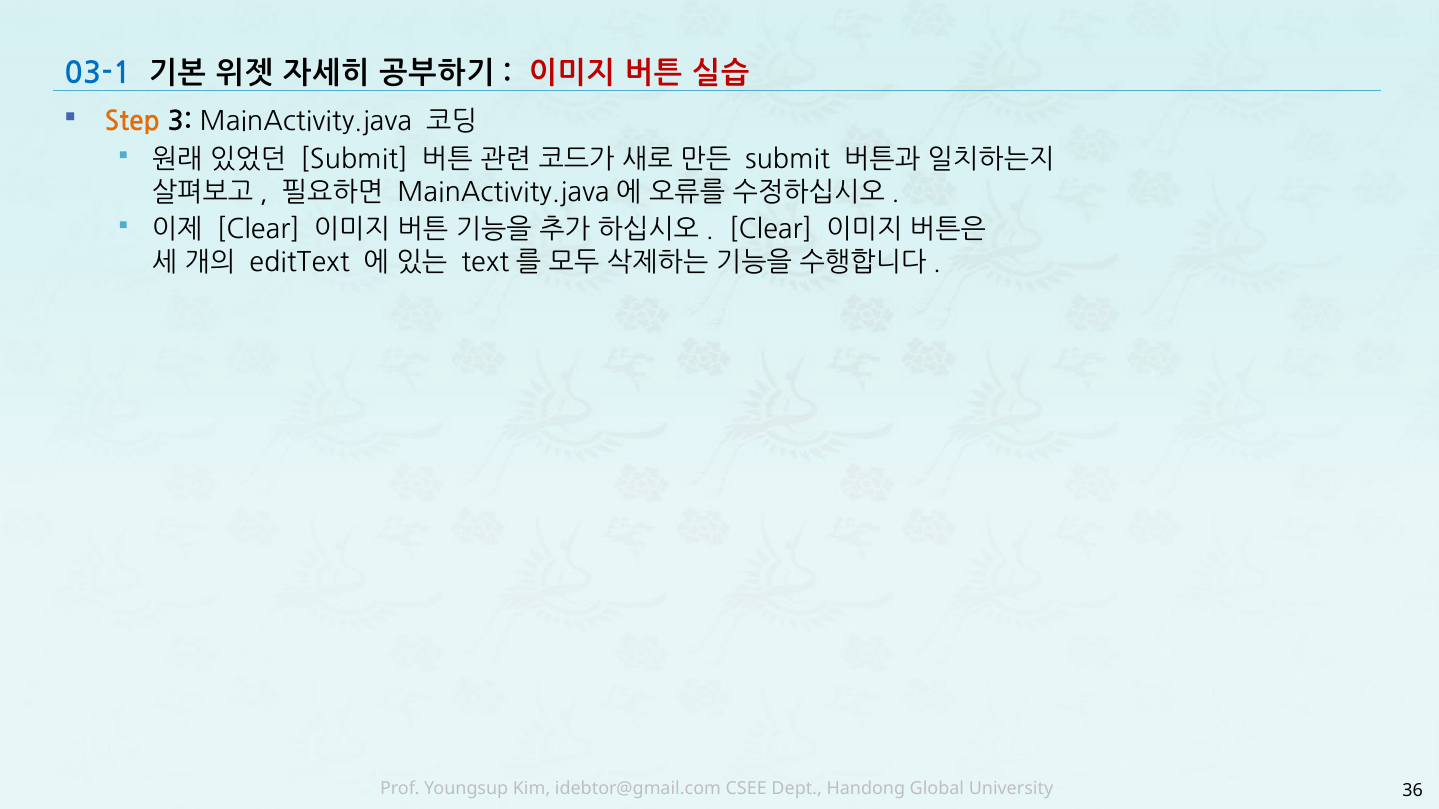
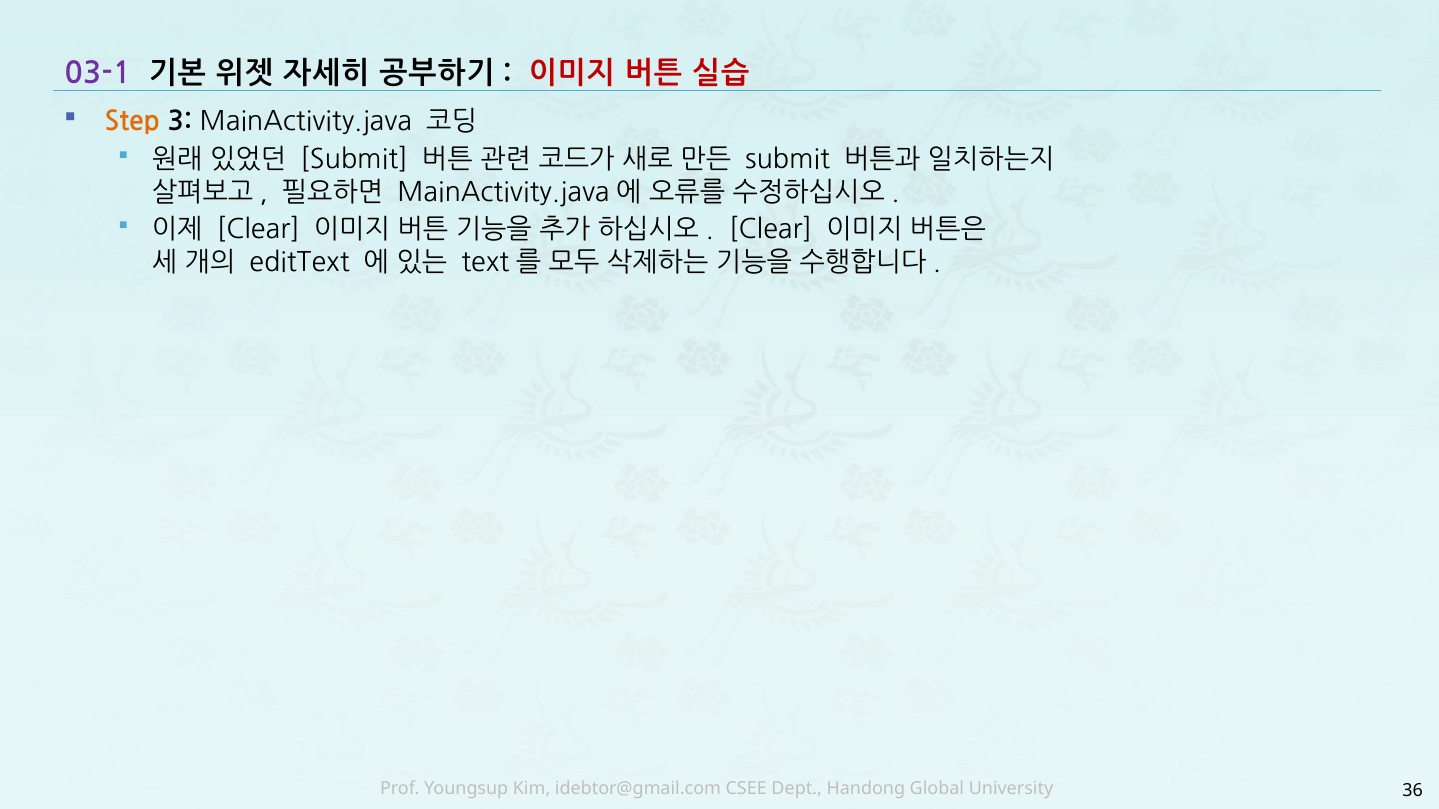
03-1 colour: blue -> purple
